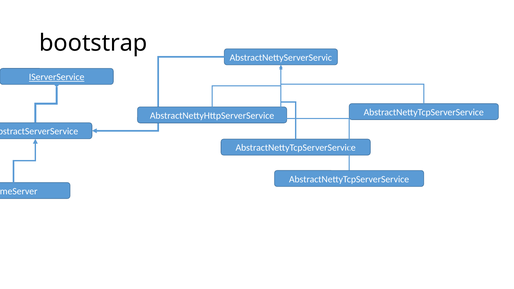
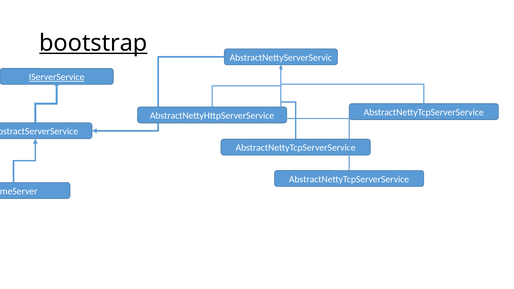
bootstrap underline: none -> present
